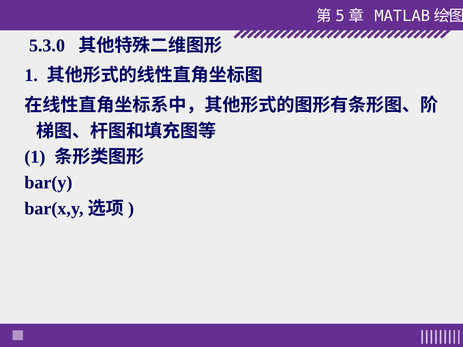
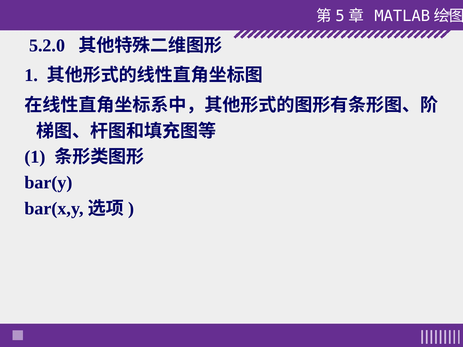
5.3.0: 5.3.0 -> 5.2.0
